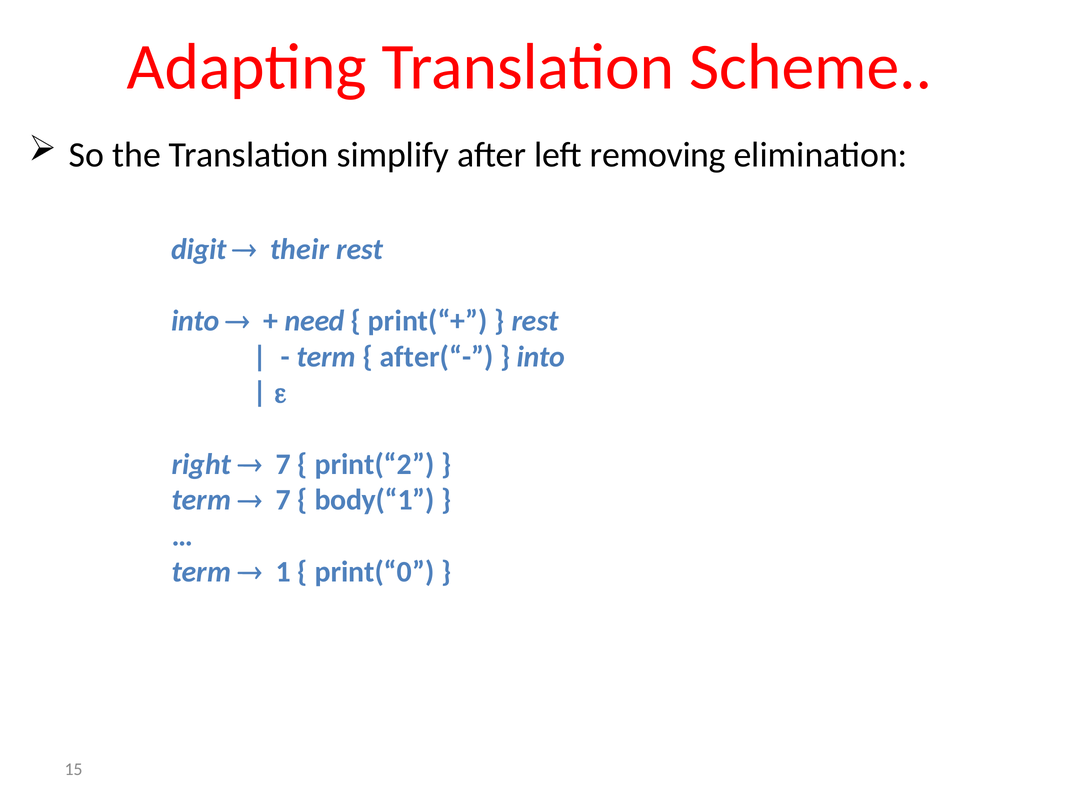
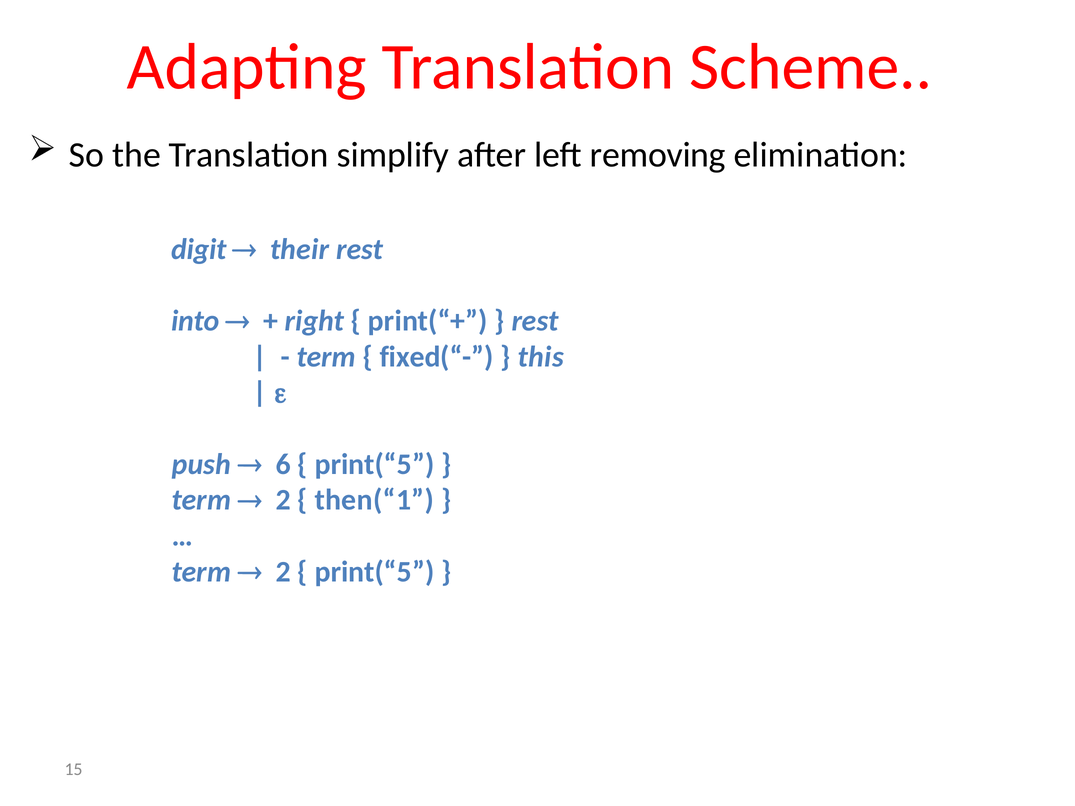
need: need -> right
after(“-: after(“- -> fixed(“-
into at (541, 357): into -> this
right: right -> push
7 at (283, 464): 7 -> 6
print(“2 at (374, 464): print(“2 -> print(“5
7 at (283, 500): 7 -> 2
body(“1: body(“1 -> then(“1
1 at (283, 572): 1 -> 2
print(“0 at (374, 572): print(“0 -> print(“5
